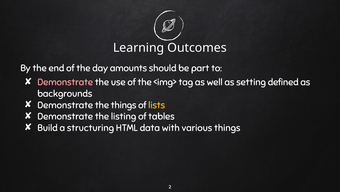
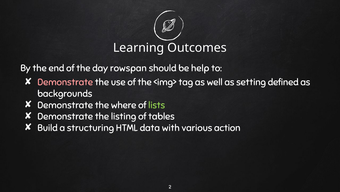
amounts: amounts -> rowspan
part: part -> help
the things: things -> where
lists colour: yellow -> light green
various things: things -> action
